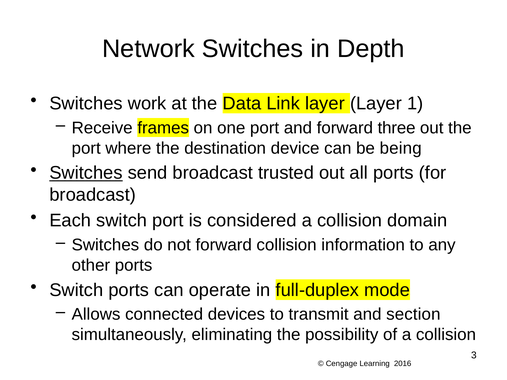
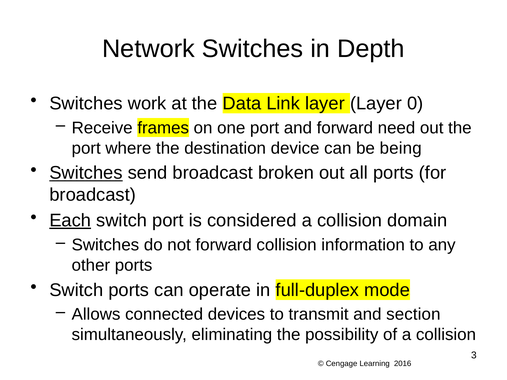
1: 1 -> 0
three: three -> need
trusted: trusted -> broken
Each underline: none -> present
